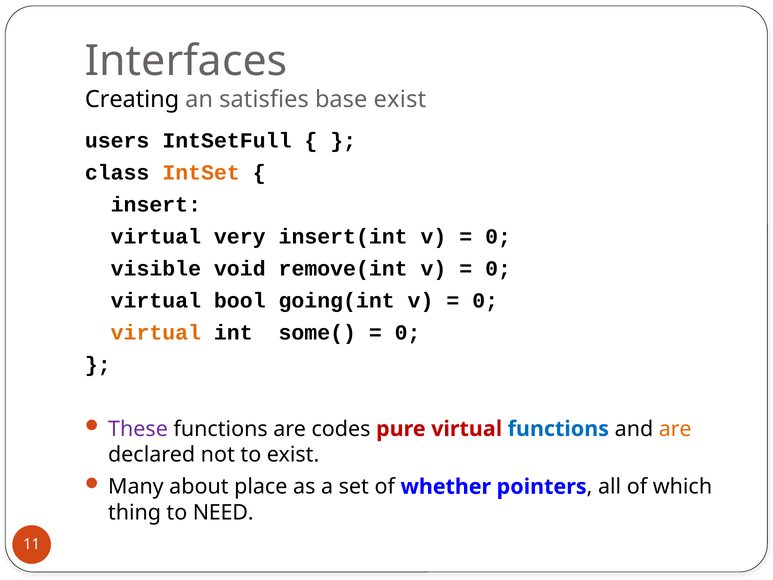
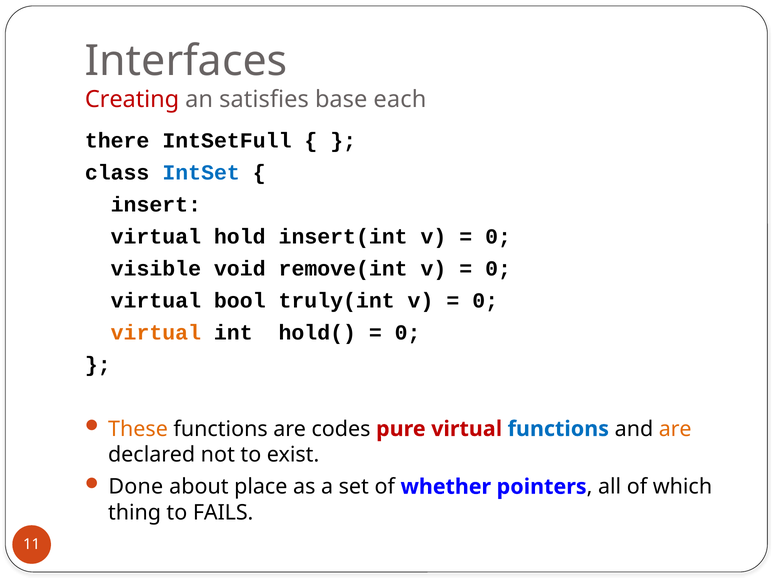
Creating colour: black -> red
base exist: exist -> each
users: users -> there
IntSet colour: orange -> blue
very: very -> hold
going(int: going(int -> truly(int
some(: some( -> hold(
These colour: purple -> orange
Many: Many -> Done
NEED: NEED -> FAILS
